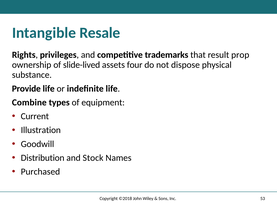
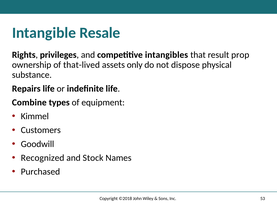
trademarks: trademarks -> intangibles
slide-lived: slide-lived -> that-lived
four: four -> only
Provide: Provide -> Repairs
Current: Current -> Kimmel
Illustration: Illustration -> Customers
Distribution: Distribution -> Recognized
